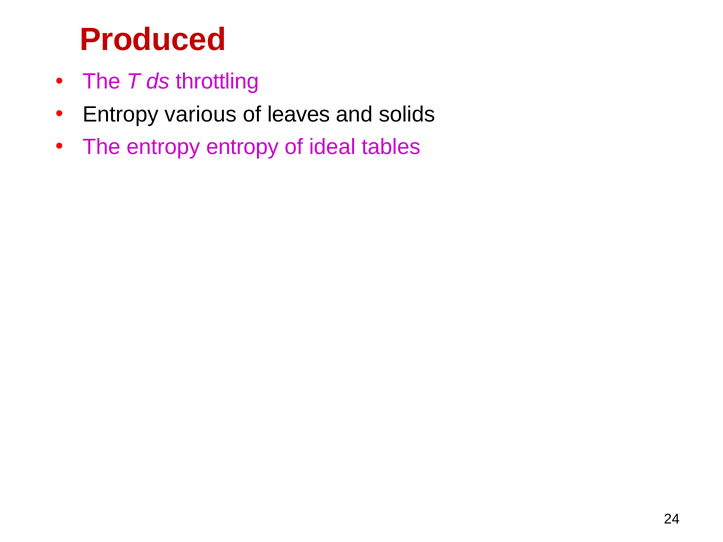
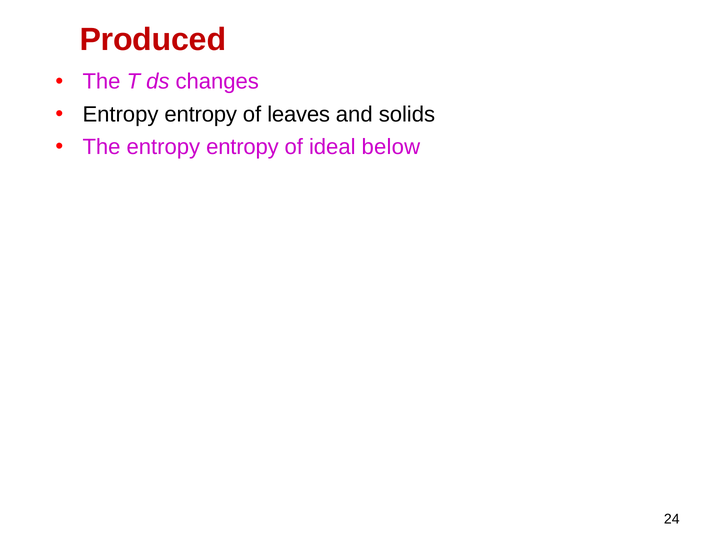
throttling: throttling -> changes
various at (201, 114): various -> entropy
tables: tables -> below
